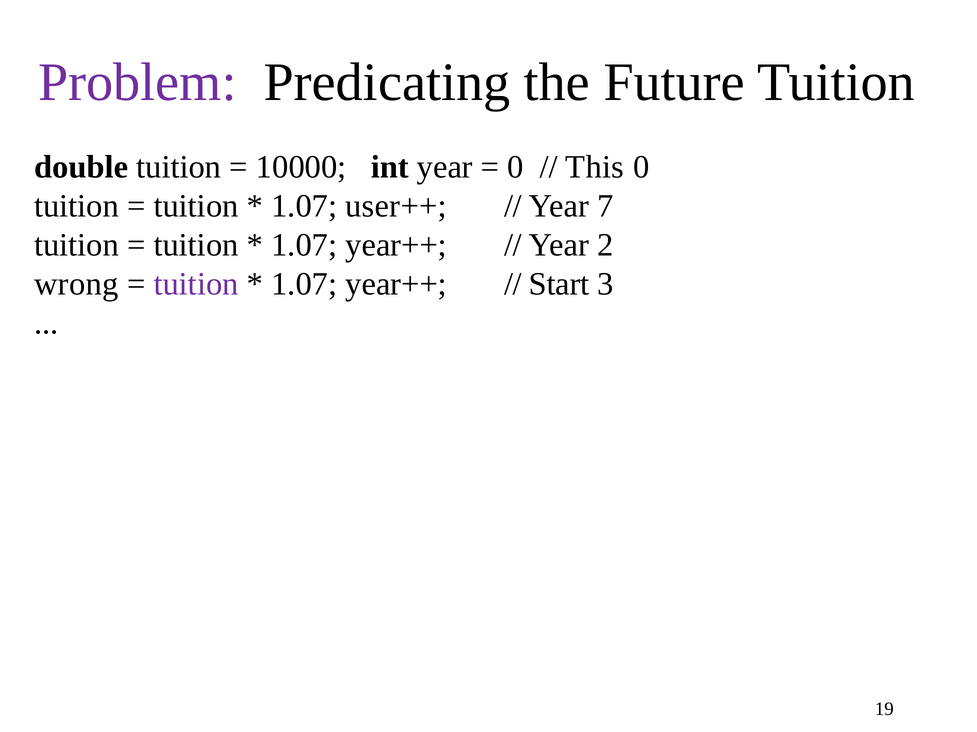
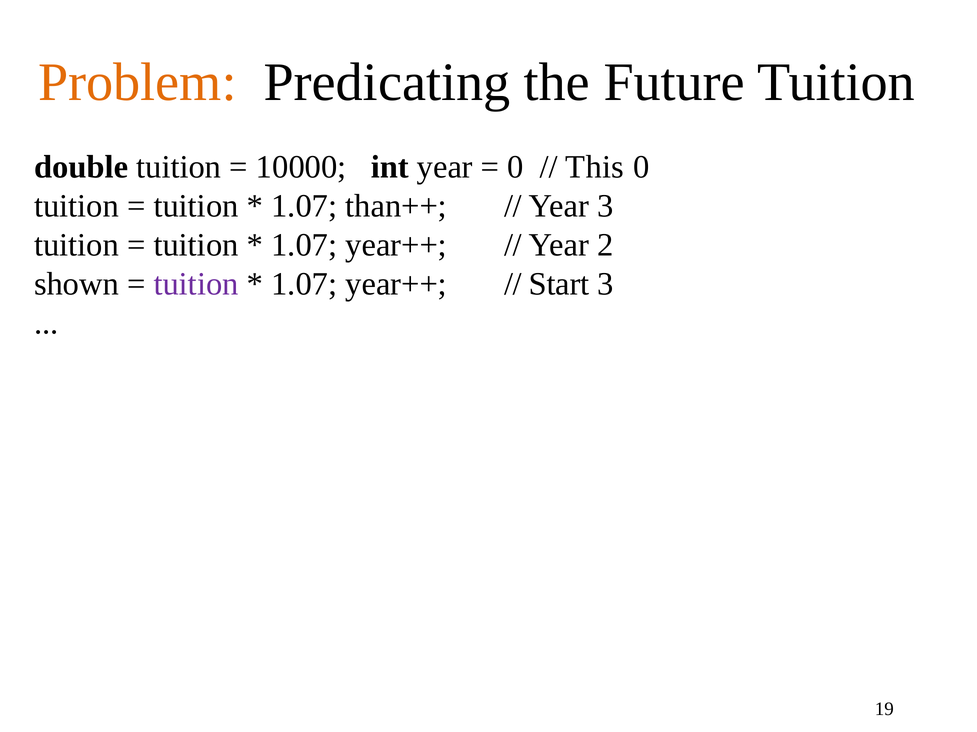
Problem colour: purple -> orange
user++: user++ -> than++
Year 7: 7 -> 3
wrong: wrong -> shown
